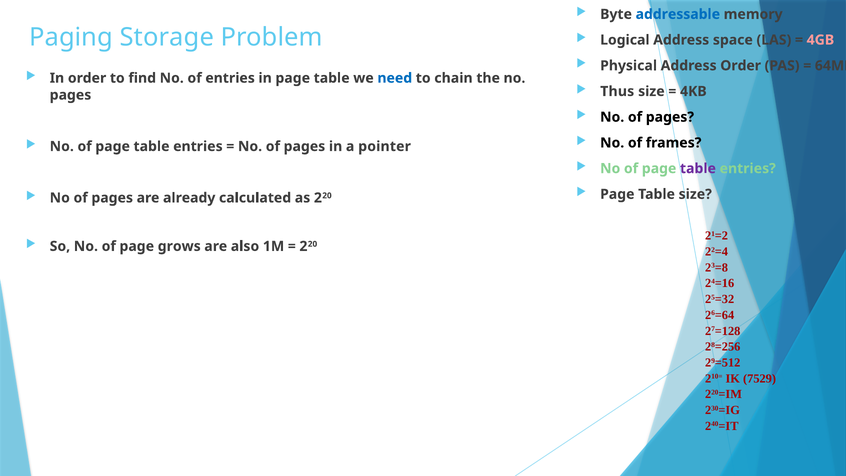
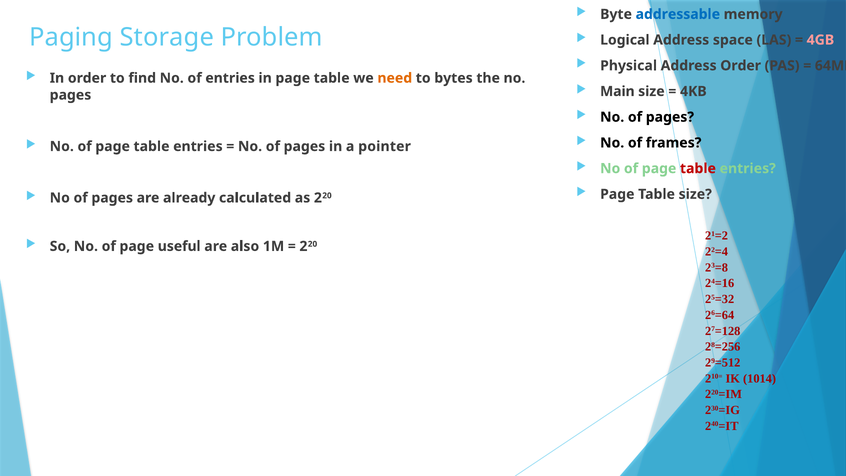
need colour: blue -> orange
chain: chain -> bytes
Thus: Thus -> Main
table at (698, 168) colour: purple -> red
grows: grows -> useful
7529: 7529 -> 1014
